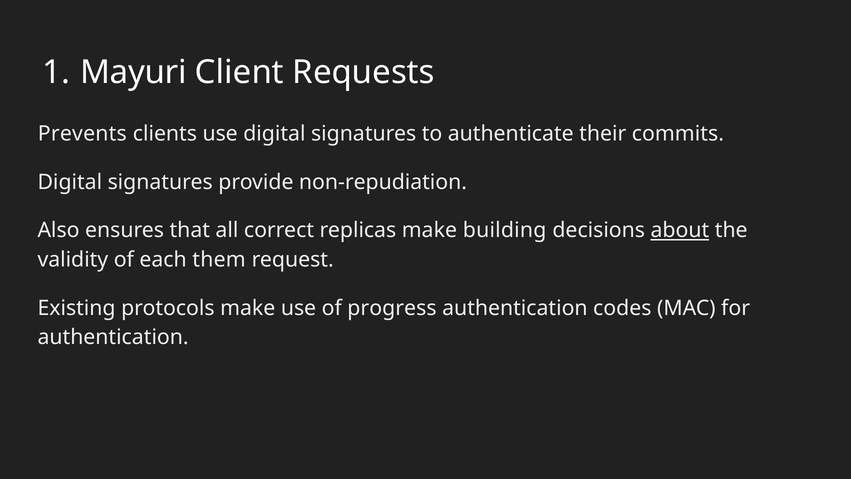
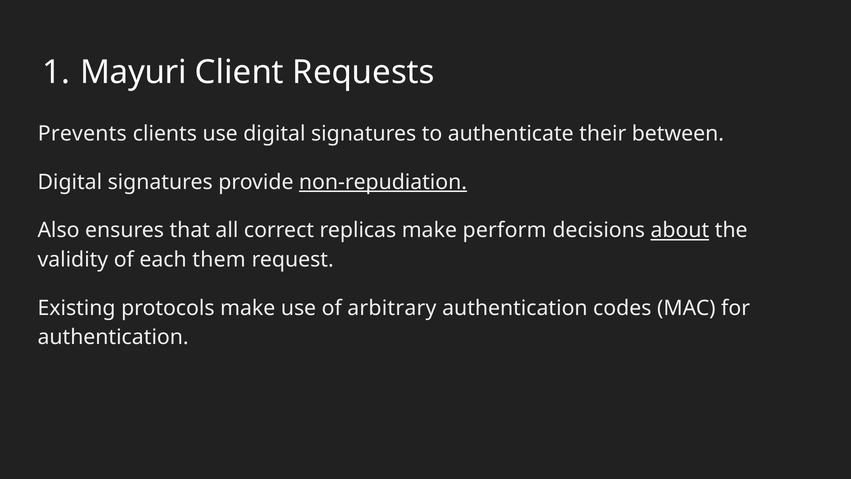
commits: commits -> between
non-repudiation underline: none -> present
building: building -> perform
progress: progress -> arbitrary
